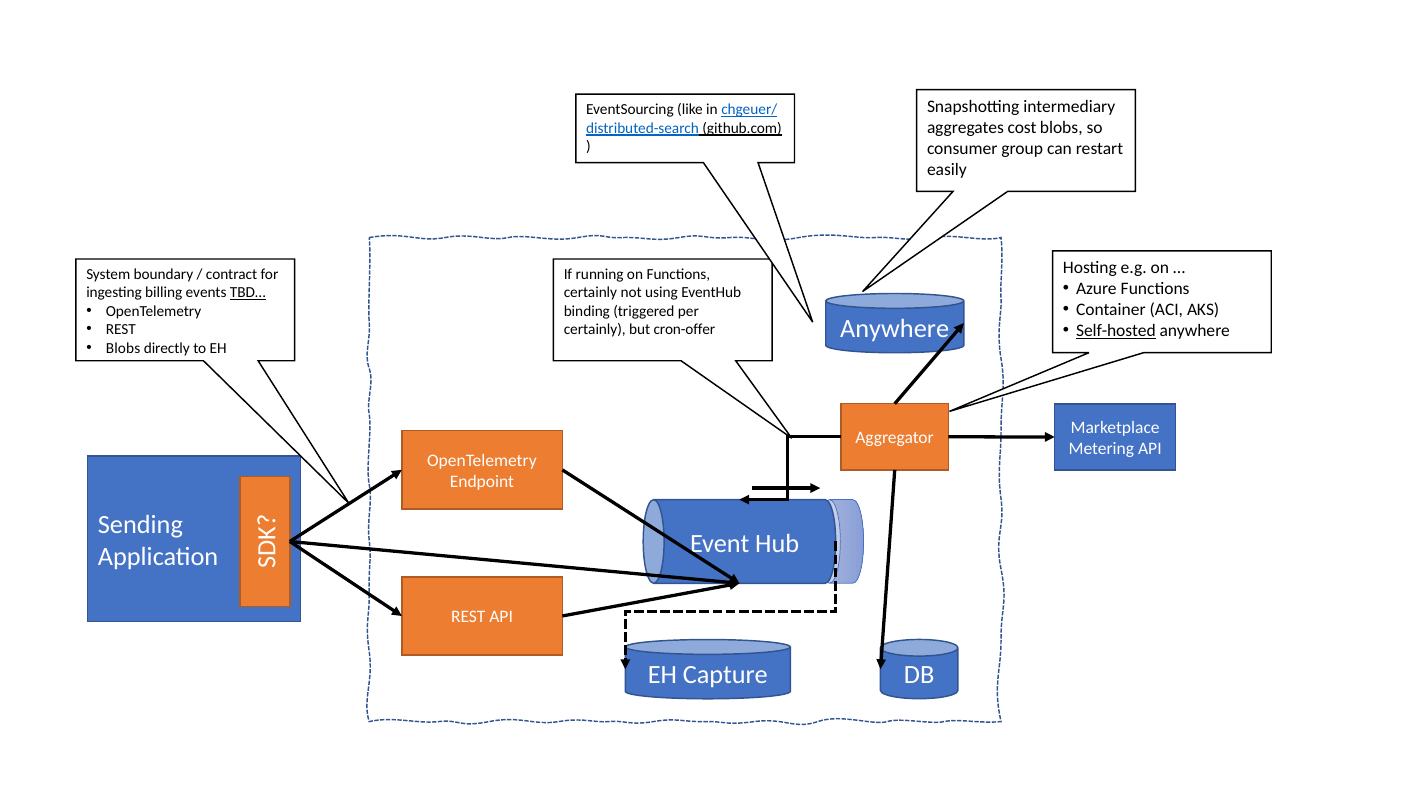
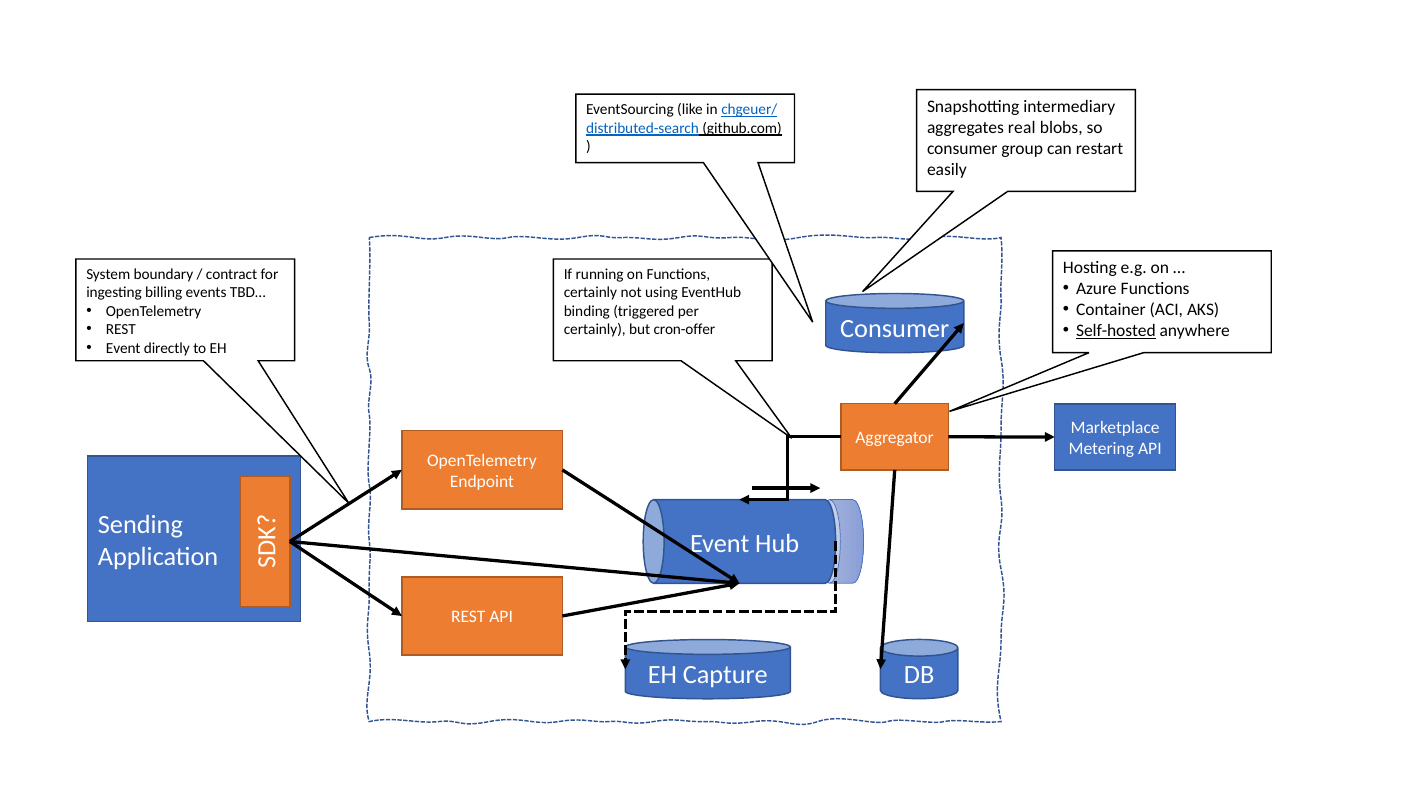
cost: cost -> real
TBD… underline: present -> none
Anywhere at (895, 329): Anywhere -> Consumer
Blobs at (123, 348): Blobs -> Event
